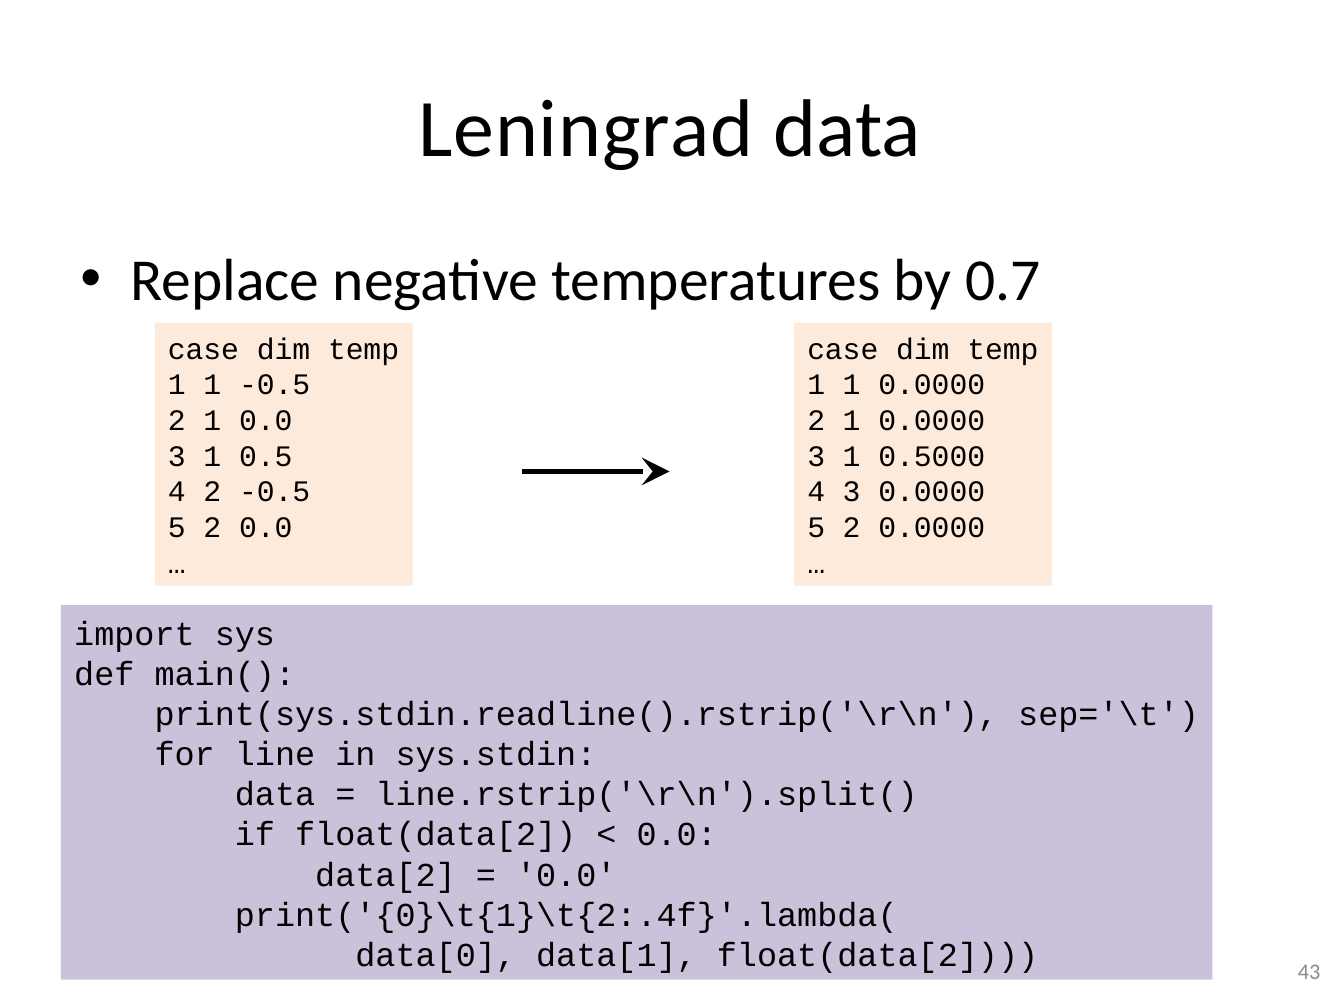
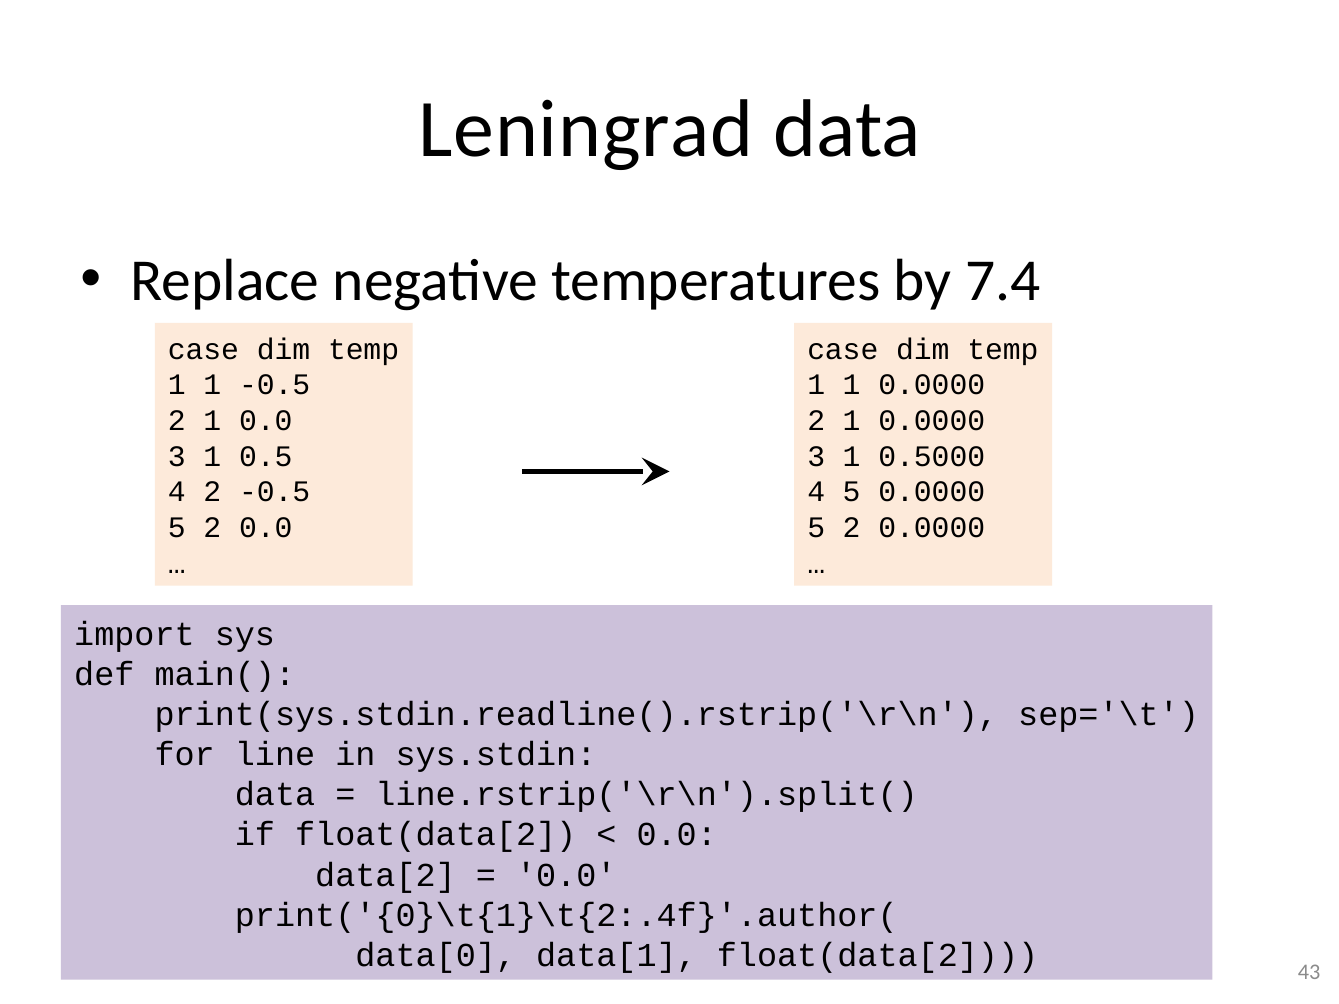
0.7: 0.7 -> 7.4
4 3: 3 -> 5
print('{0}\t{1}\t{2:.4f}'.lambda(: print('{0}\t{1}\t{2:.4f}'.lambda( -> print('{0}\t{1}\t{2:.4f}'.author(
